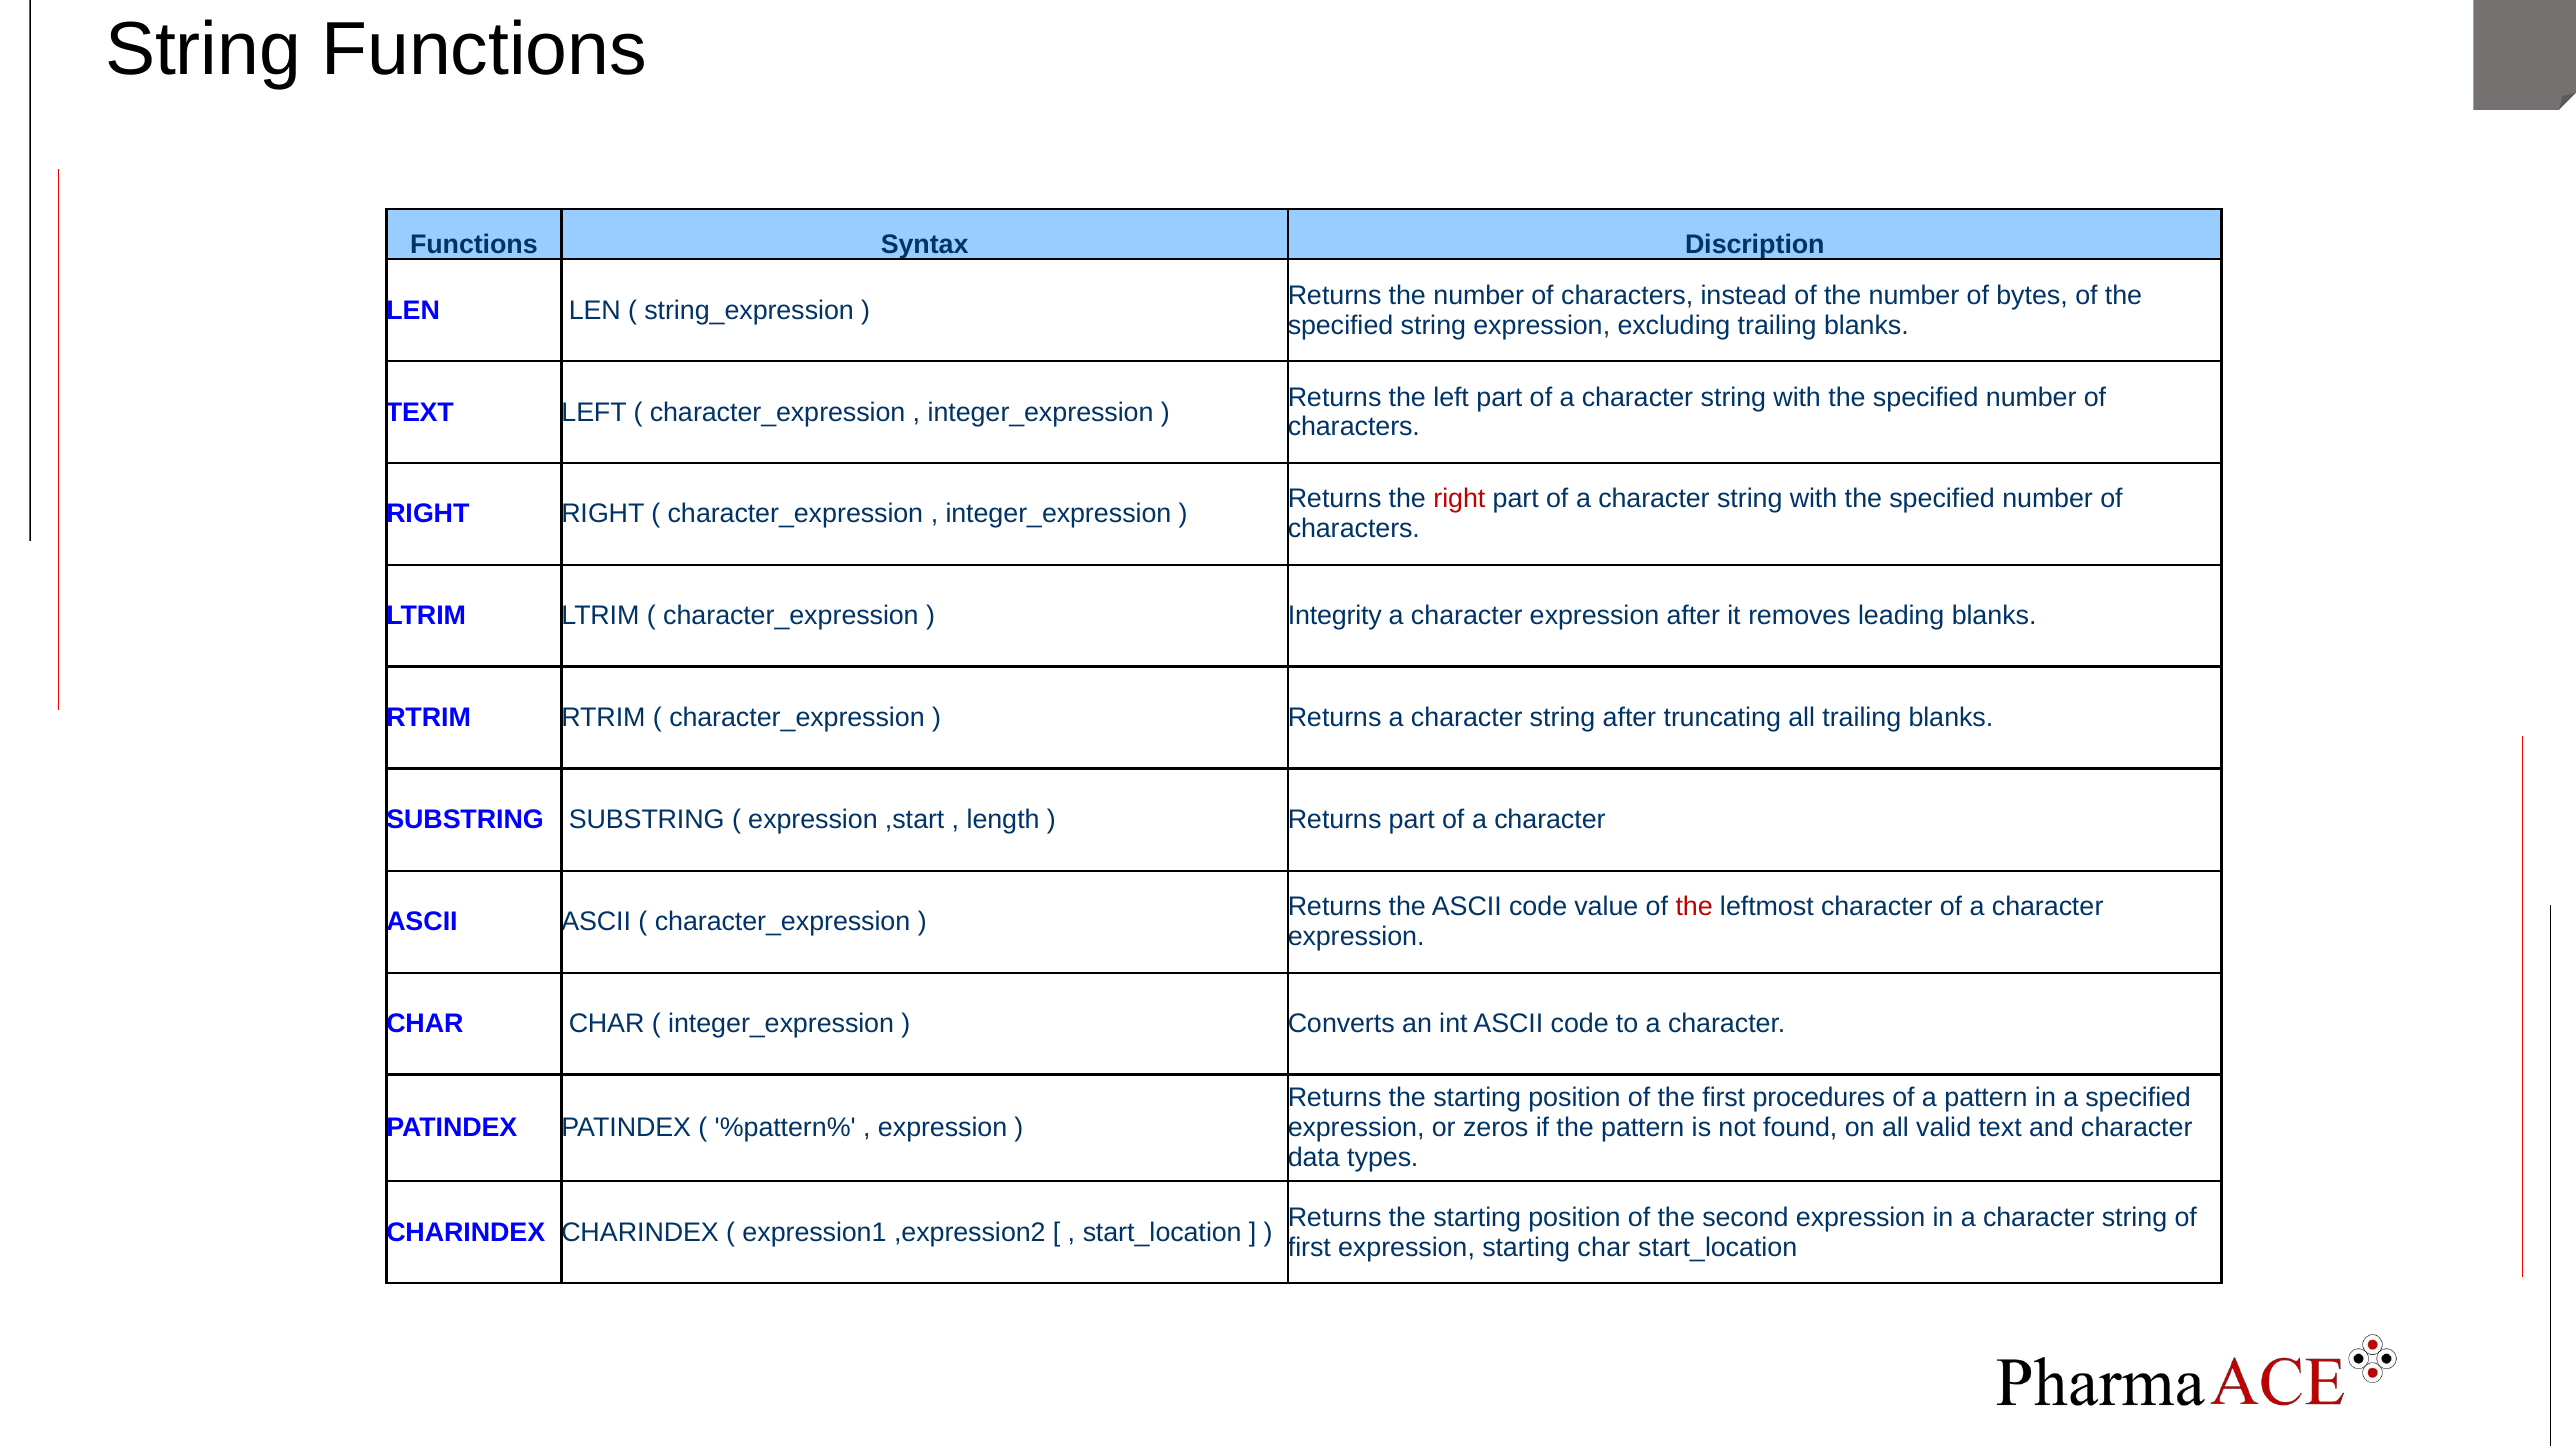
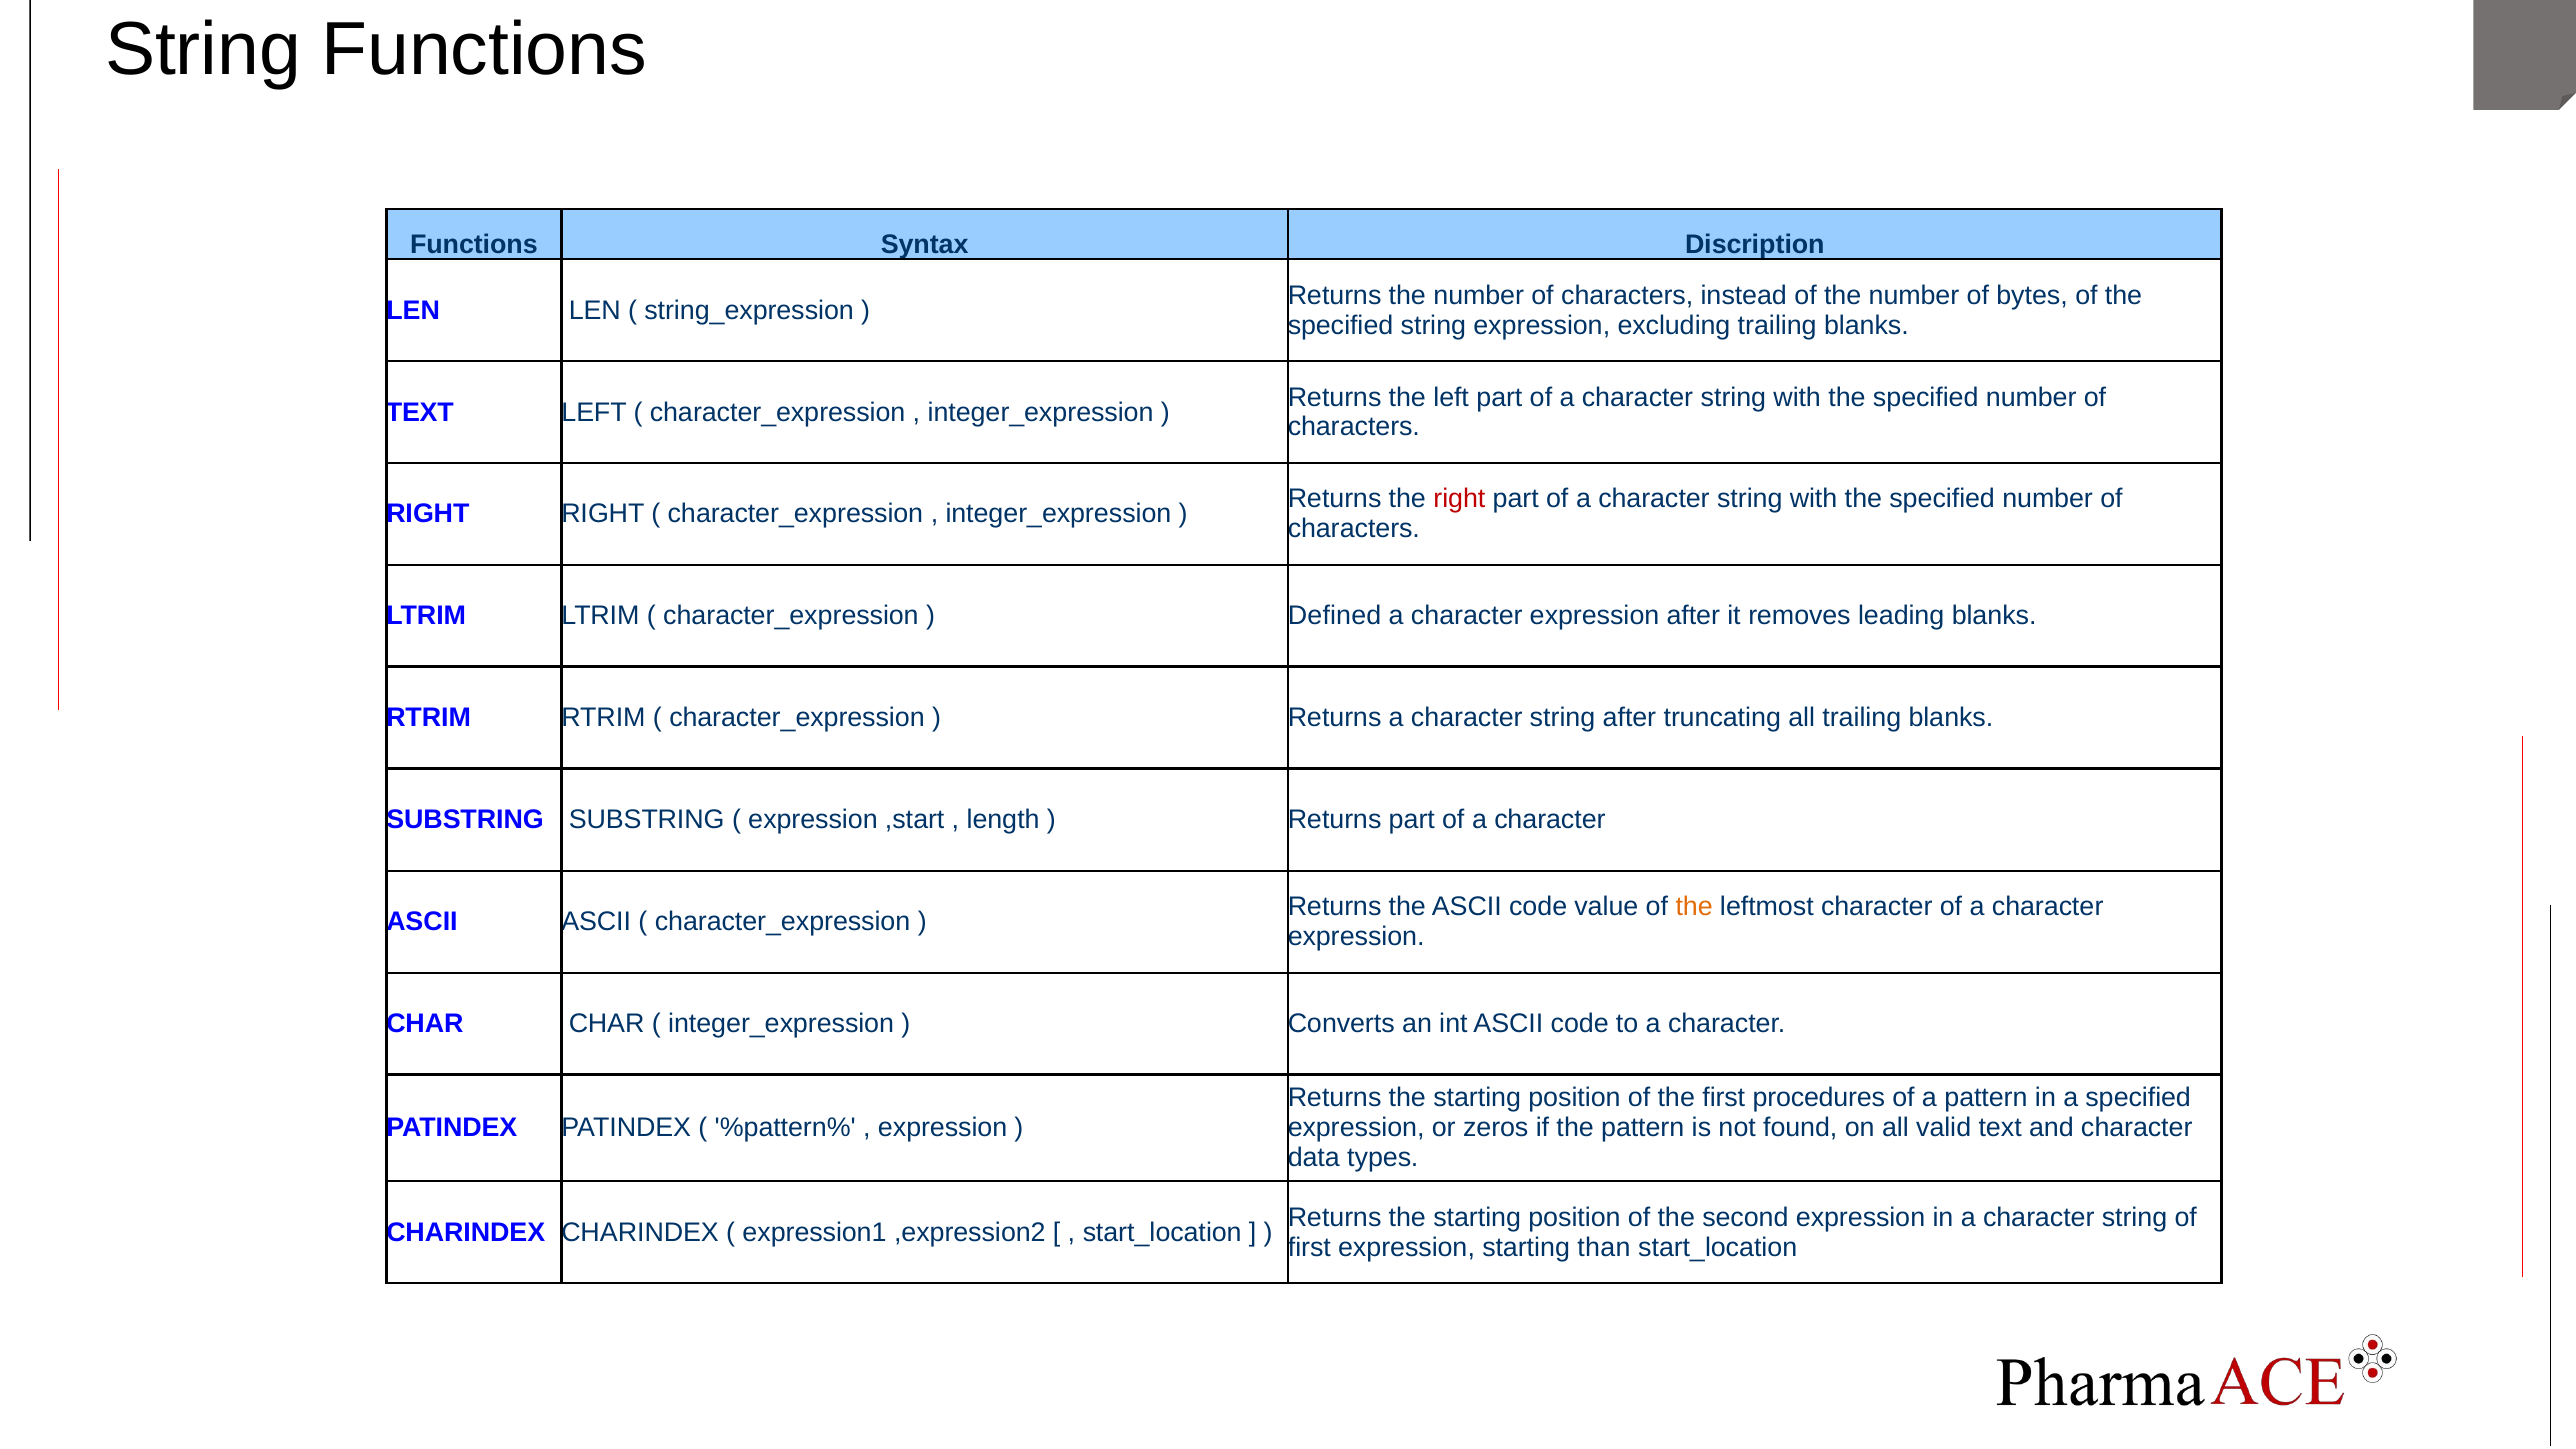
Integrity: Integrity -> Defined
the at (1694, 907) colour: red -> orange
starting char: char -> than
